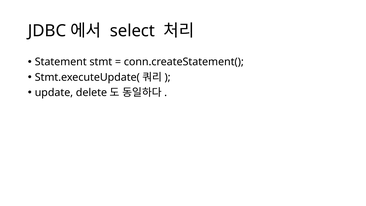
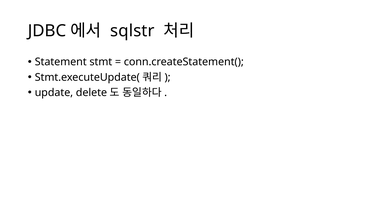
select: select -> sqlstr
